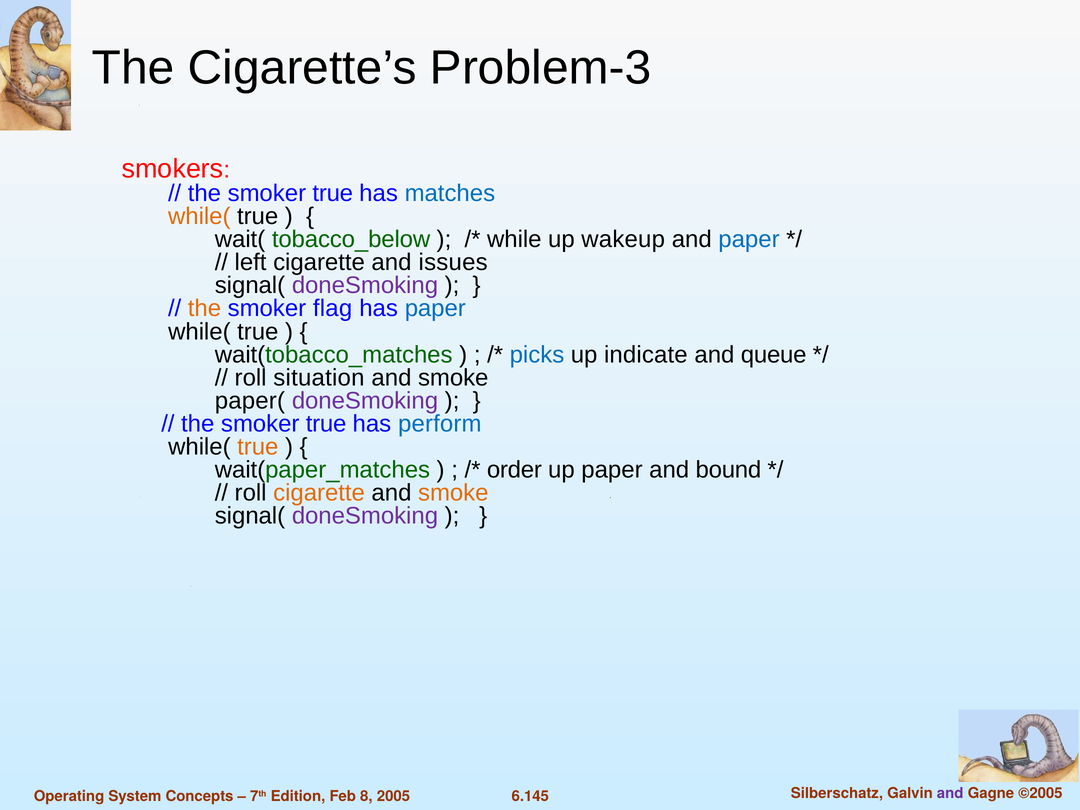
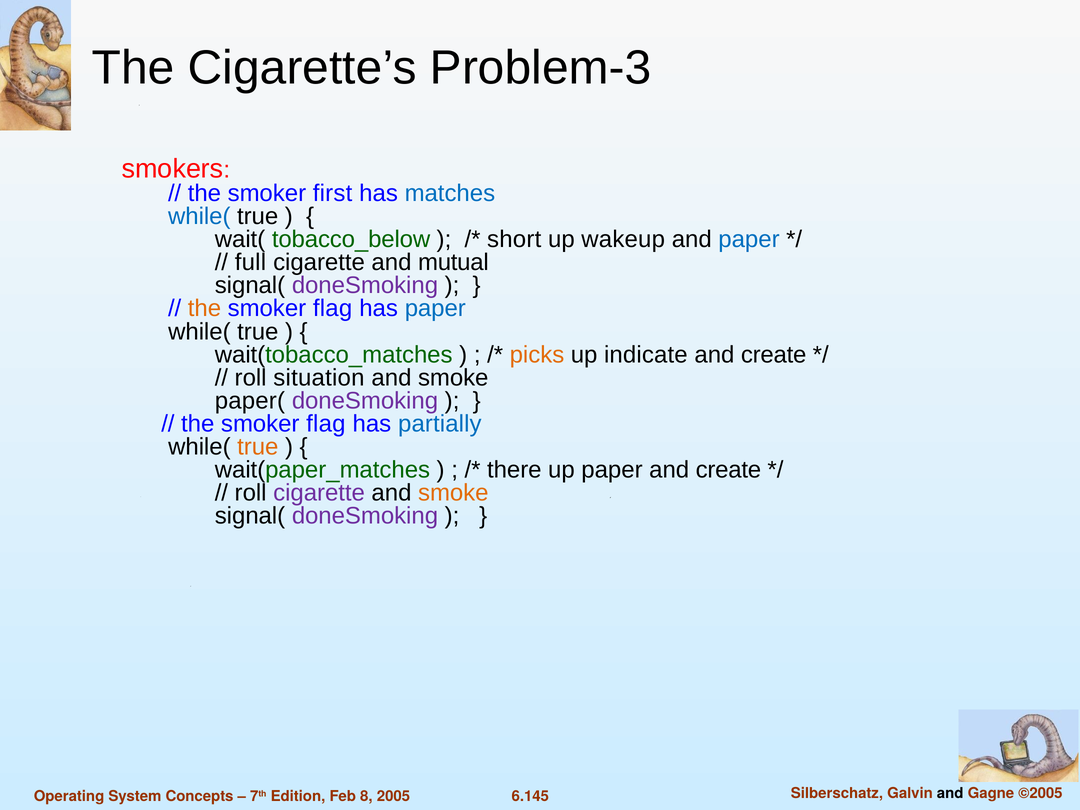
true at (333, 193): true -> first
while( at (199, 216) colour: orange -> blue
while: while -> short
left: left -> full
issues: issues -> mutual
picks colour: blue -> orange
queue at (774, 355): queue -> create
true at (326, 424): true -> flag
perform: perform -> partially
order: order -> there
paper and bound: bound -> create
cigarette at (319, 493) colour: orange -> purple
and at (950, 793) colour: purple -> black
